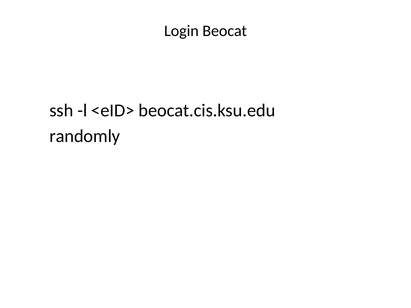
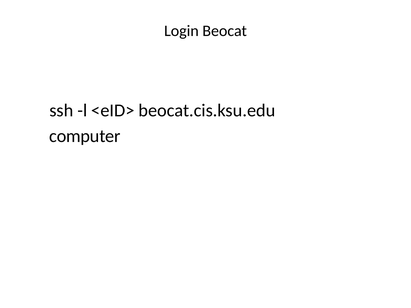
randomly: randomly -> computer
